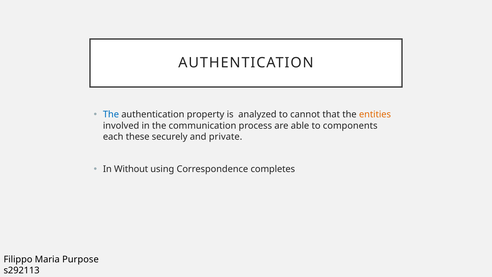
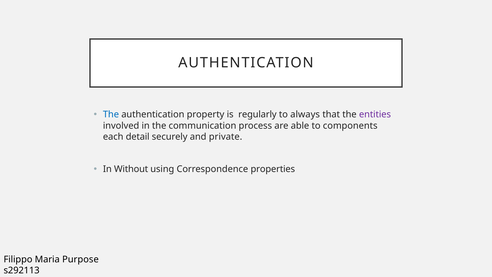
analyzed: analyzed -> regularly
cannot: cannot -> always
entities colour: orange -> purple
these: these -> detail
completes: completes -> properties
